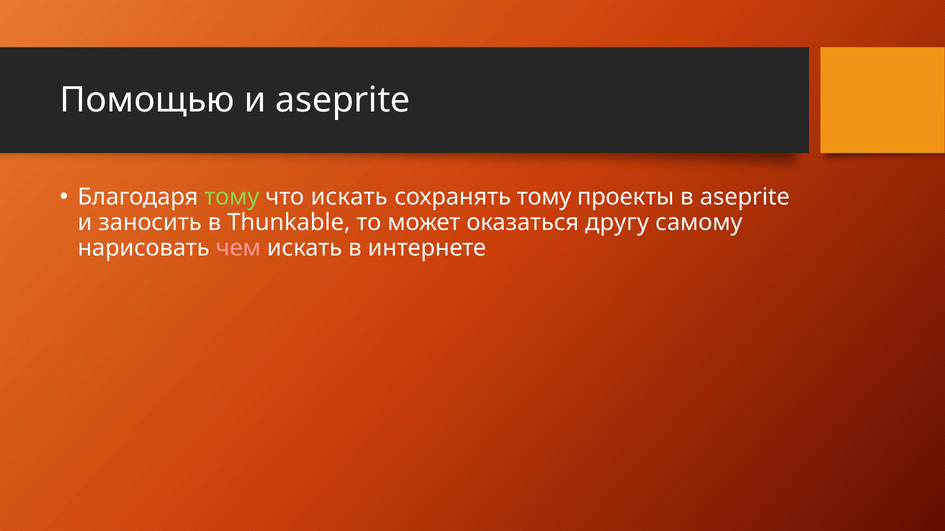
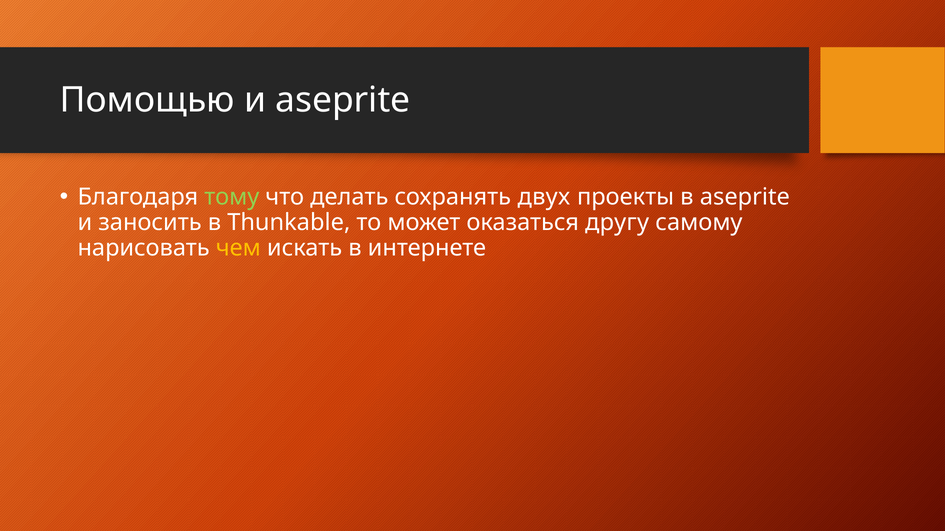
что искать: искать -> делать
сохранять тому: тому -> двух
чем colour: pink -> yellow
